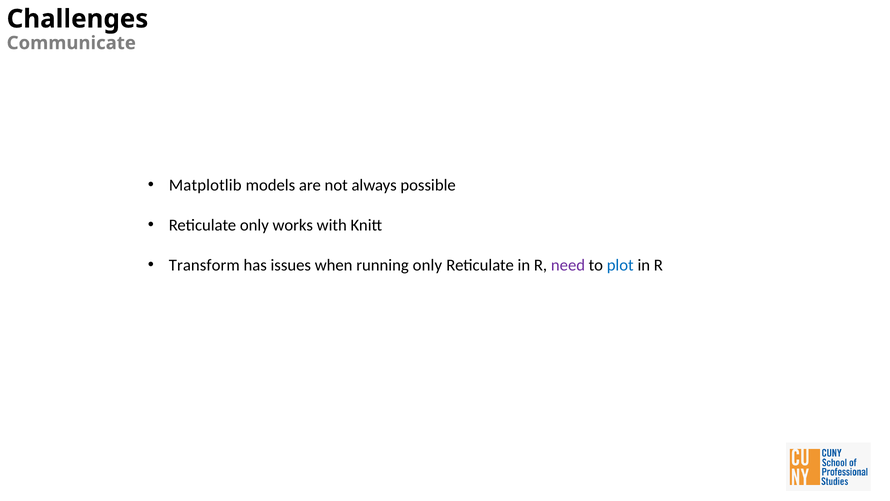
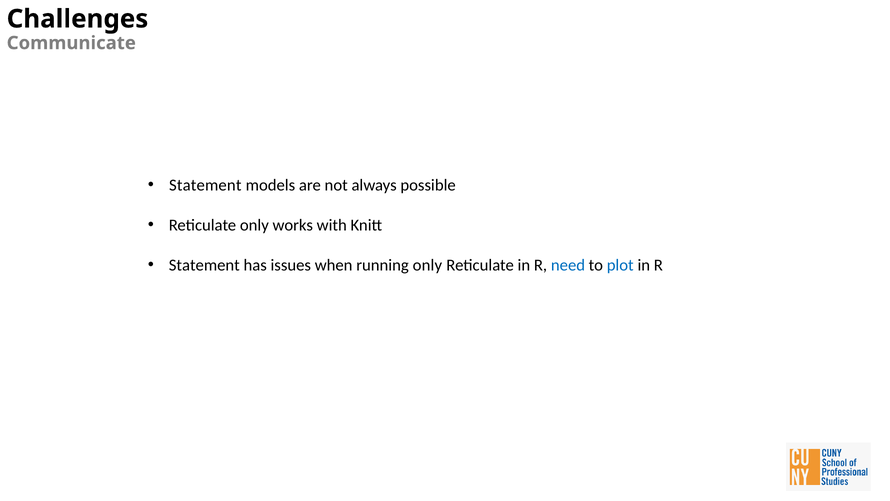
Matplotlib at (205, 185): Matplotlib -> Statement
Transform at (204, 265): Transform -> Statement
need colour: purple -> blue
